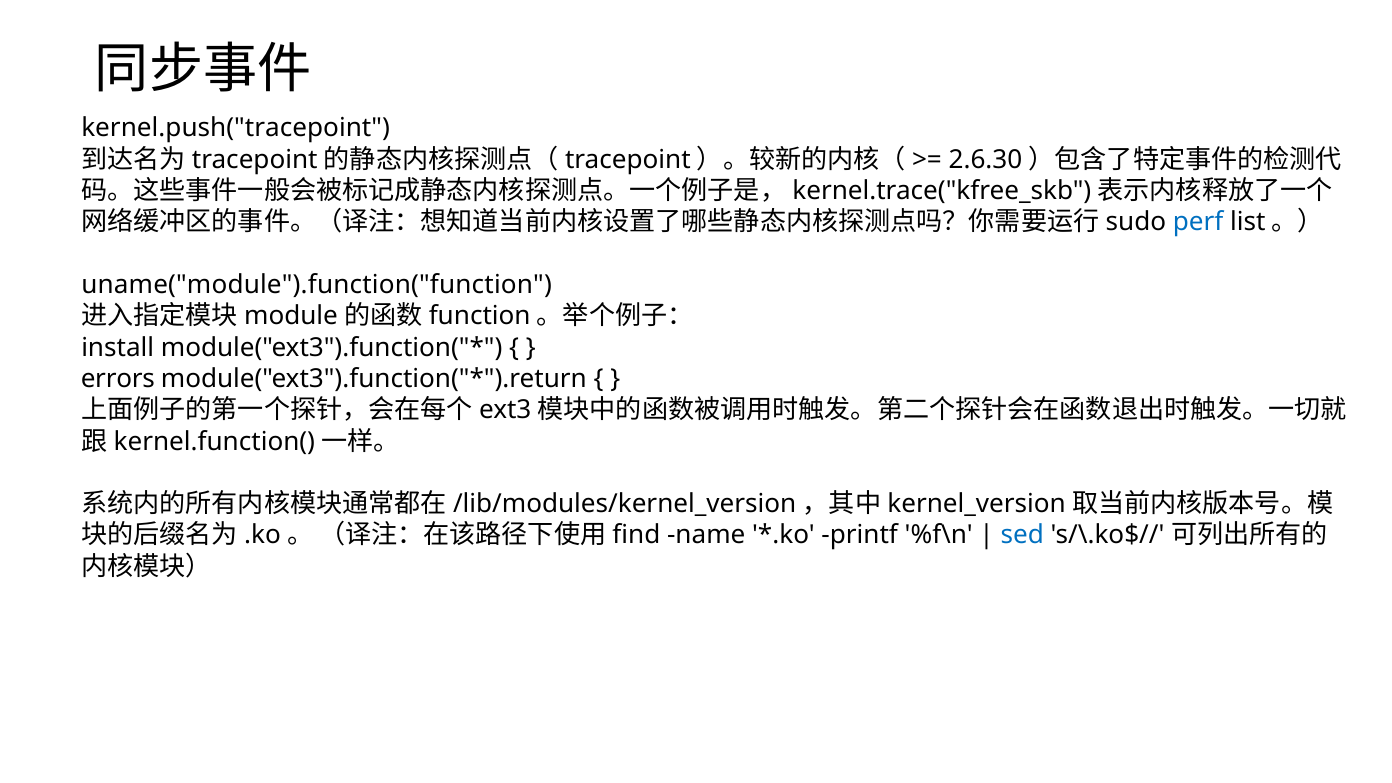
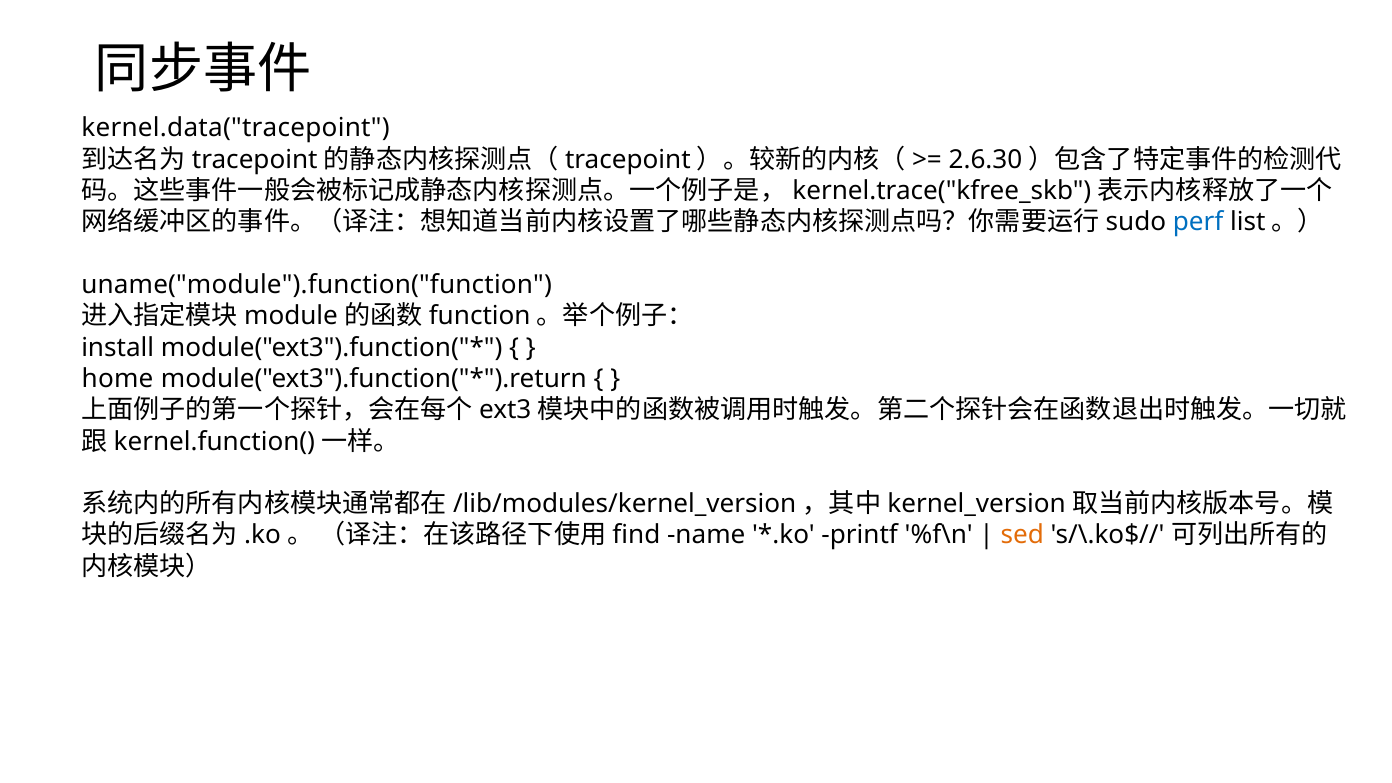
kernel.push("tracepoint: kernel.push("tracepoint -> kernel.data("tracepoint
errors: errors -> home
sed colour: blue -> orange
